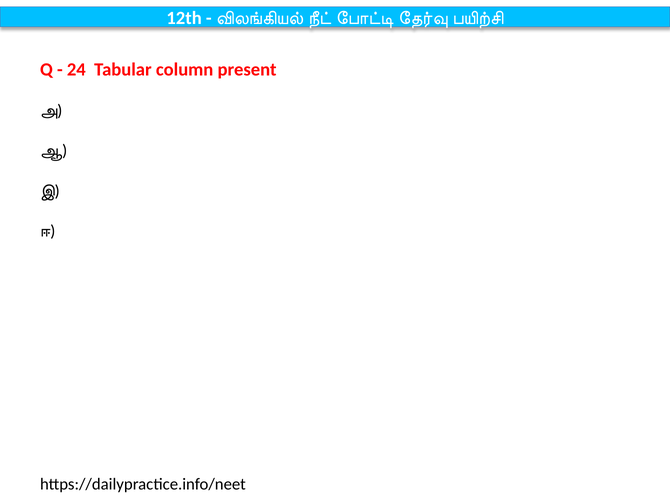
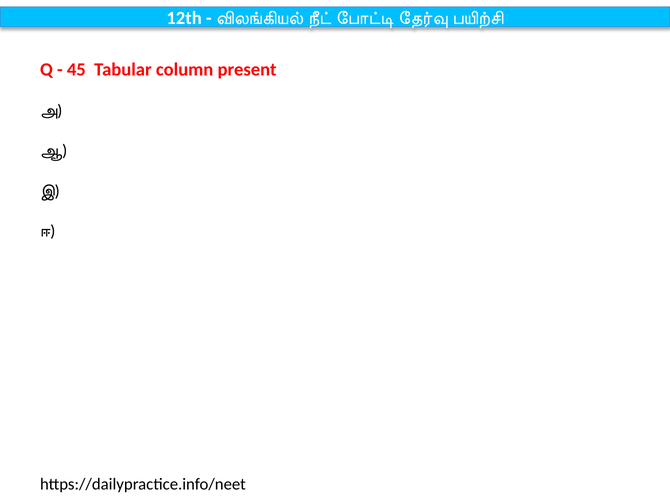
24: 24 -> 45
